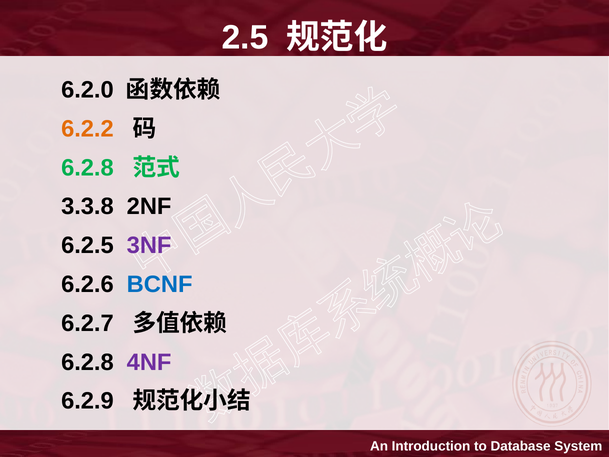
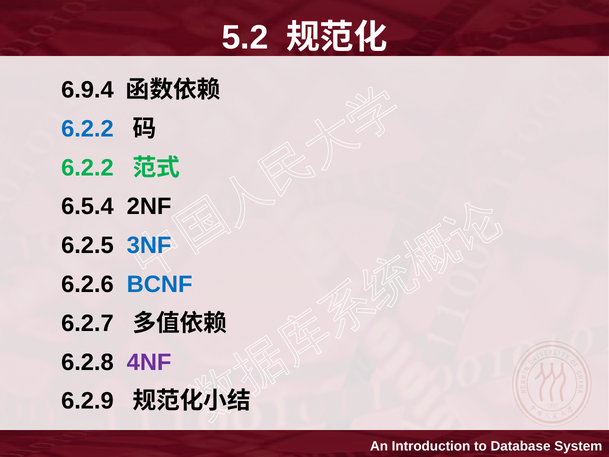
2.5: 2.5 -> 5.2
6.2.0: 6.2.0 -> 6.9.4
6.2.2 at (87, 129) colour: orange -> blue
6.2.8 at (87, 168): 6.2.8 -> 6.2.2
3.3.8: 3.3.8 -> 6.5.4
3NF colour: purple -> blue
